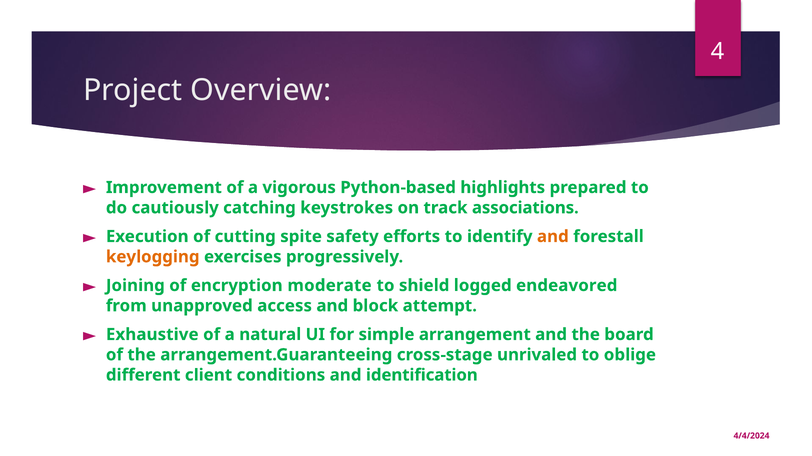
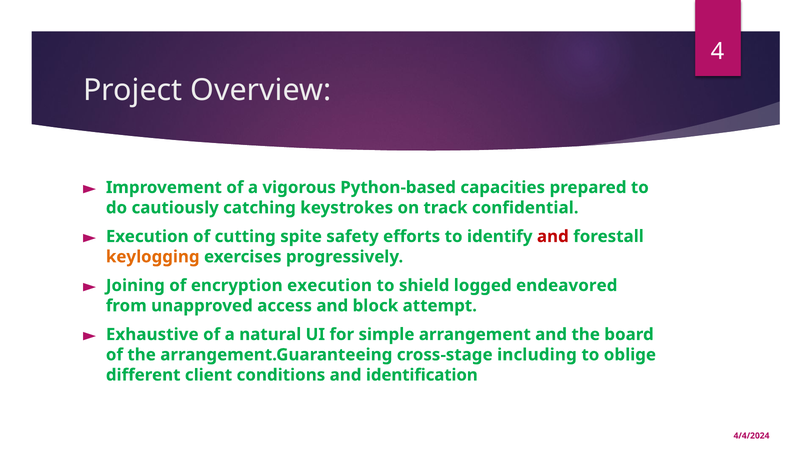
highlights: highlights -> capacities
associations: associations -> confidential
and at (553, 237) colour: orange -> red
encryption moderate: moderate -> execution
unrivaled: unrivaled -> including
